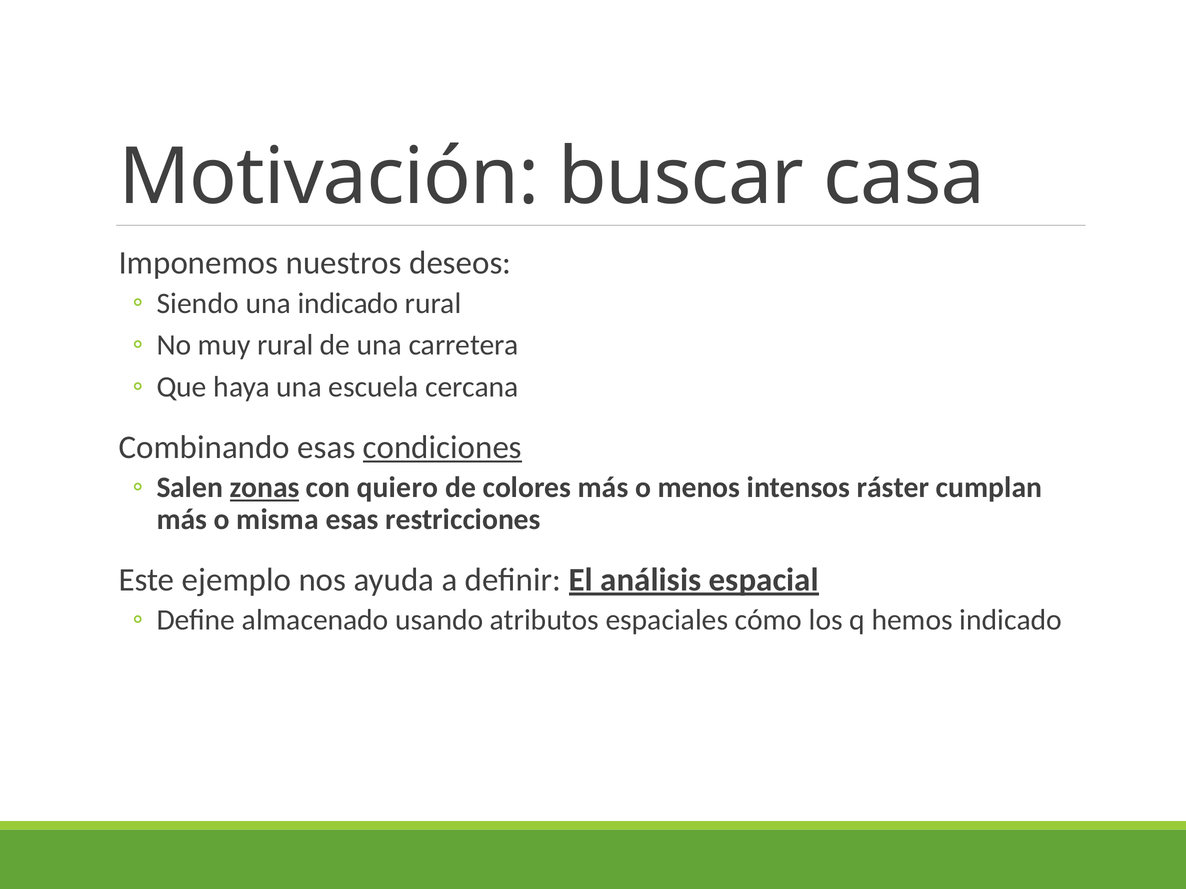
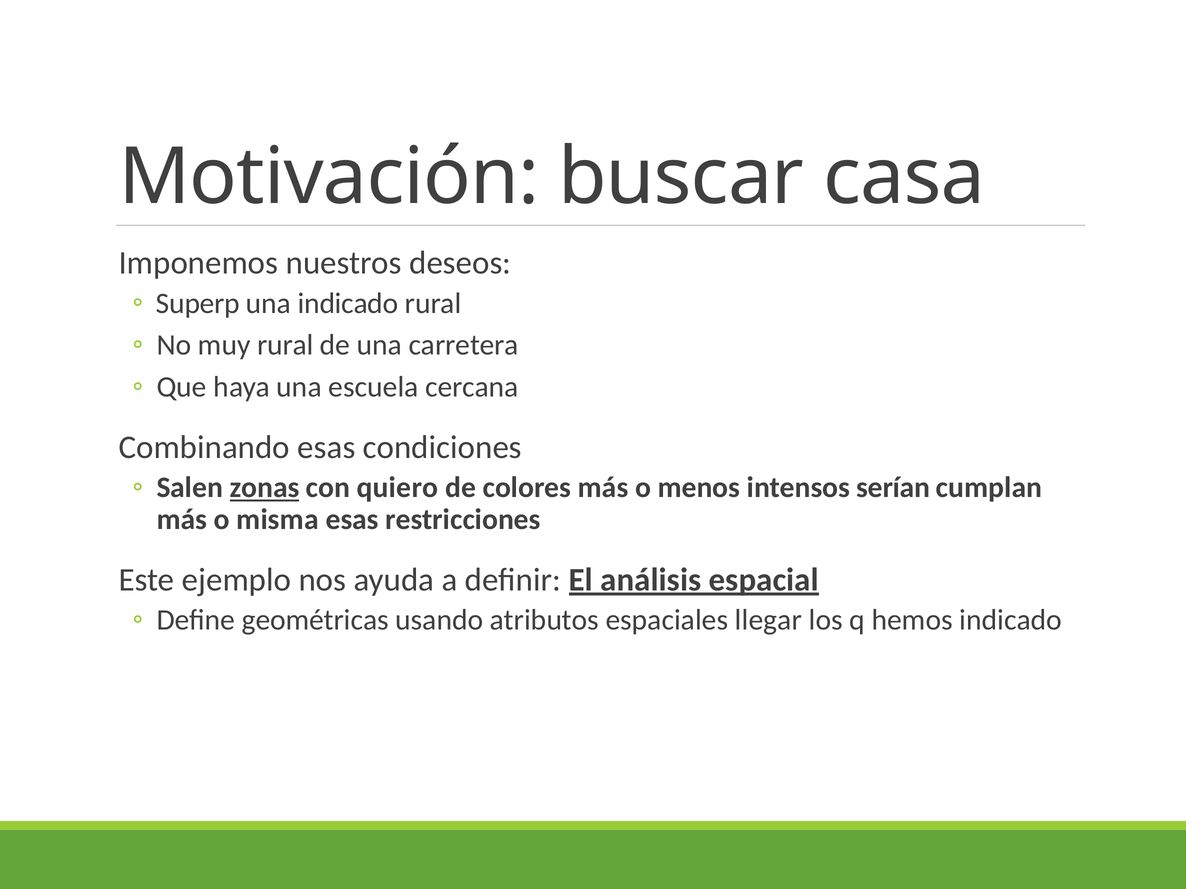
Siendo: Siendo -> Superp
condiciones underline: present -> none
ráster: ráster -> serían
almacenado: almacenado -> geométricas
cómo: cómo -> llegar
